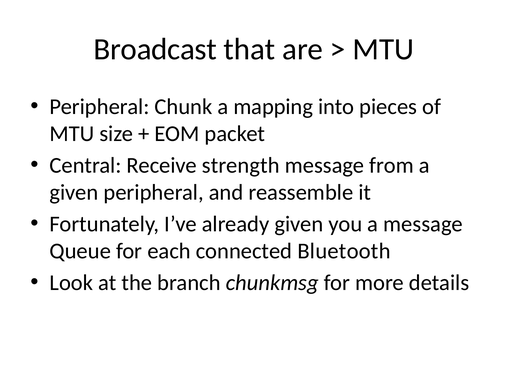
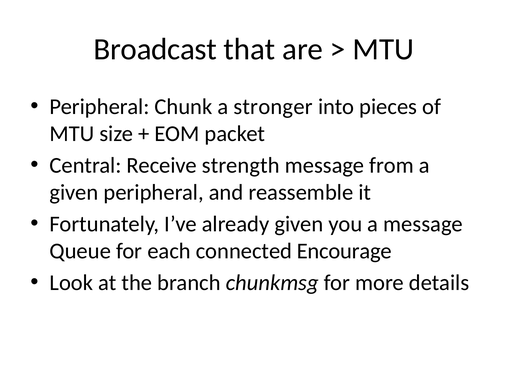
mapping: mapping -> stronger
Bluetooth: Bluetooth -> Encourage
